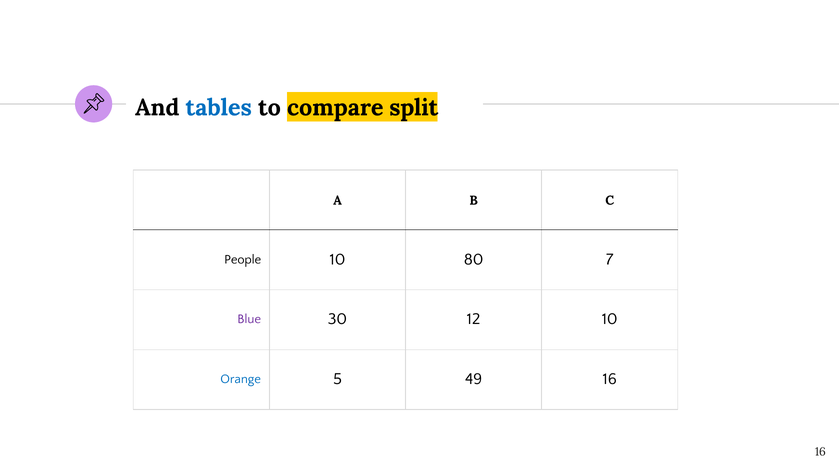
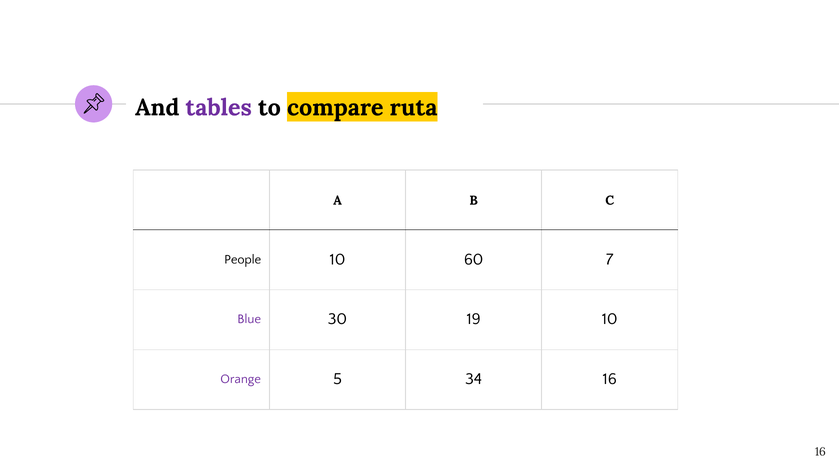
tables colour: blue -> purple
split: split -> ruta
80: 80 -> 60
12: 12 -> 19
Orange colour: blue -> purple
49: 49 -> 34
